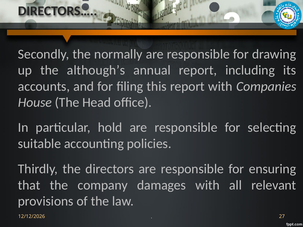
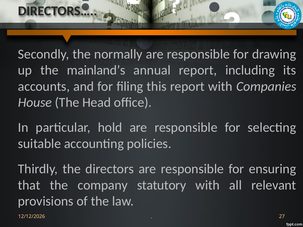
although’s: although’s -> mainland’s
damages: damages -> statutory
